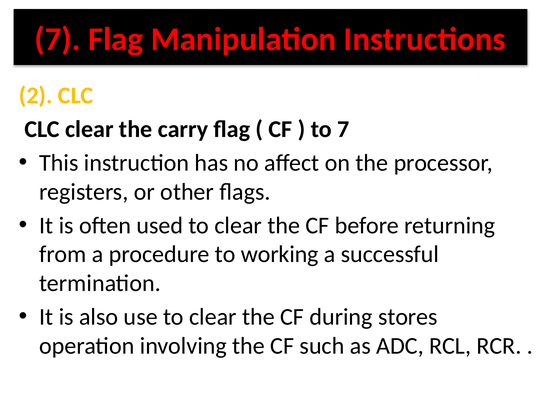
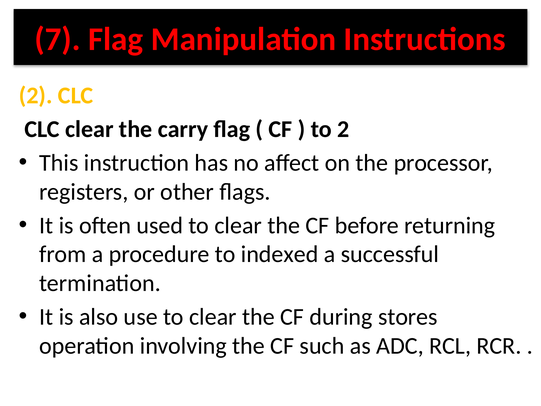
to 7: 7 -> 2
working: working -> indexed
